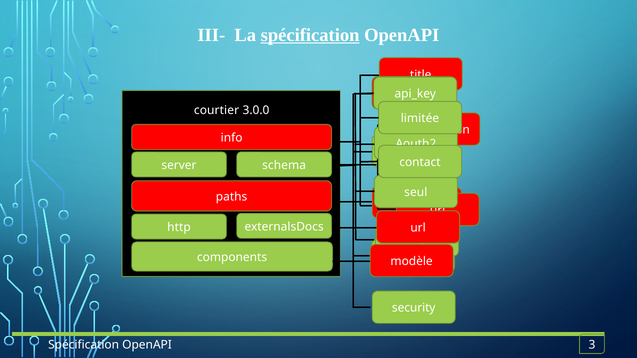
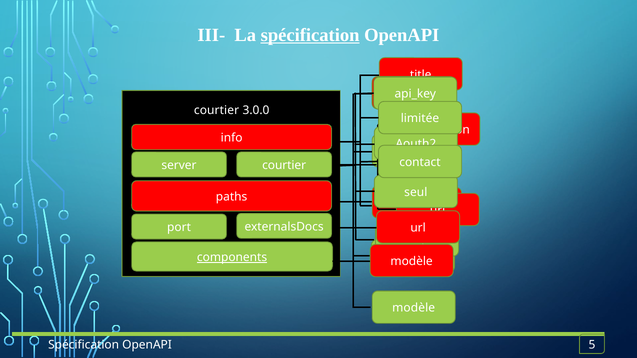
schema at (284, 165): schema -> courtier
http: http -> port
components underline: none -> present
security at (414, 308): security -> modèle
3: 3 -> 5
